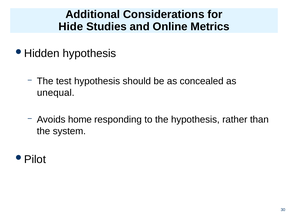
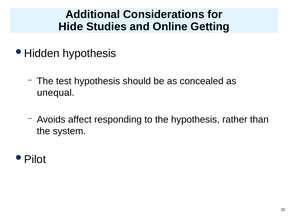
Metrics: Metrics -> Getting
home: home -> affect
